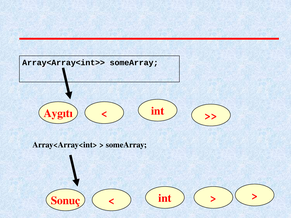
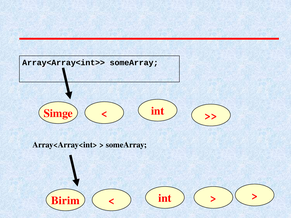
Aygıtı: Aygıtı -> Simge
Sonuç: Sonuç -> Birim
